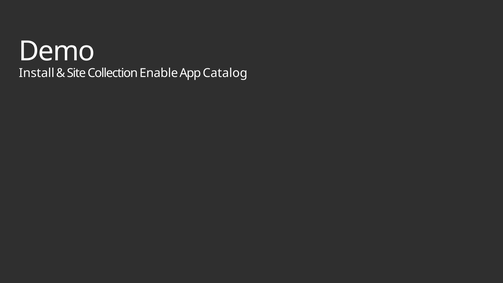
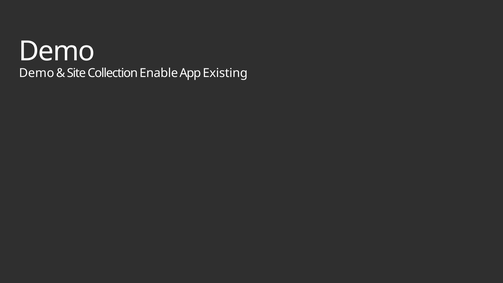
Install at (37, 73): Install -> Demo
Catalog: Catalog -> Existing
